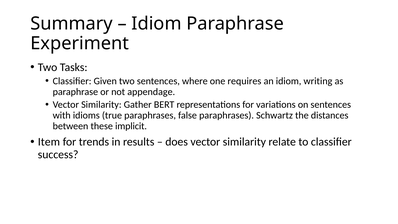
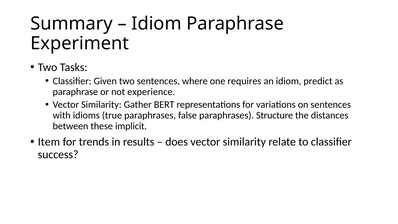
writing: writing -> predict
appendage: appendage -> experience
Schwartz: Schwartz -> Structure
